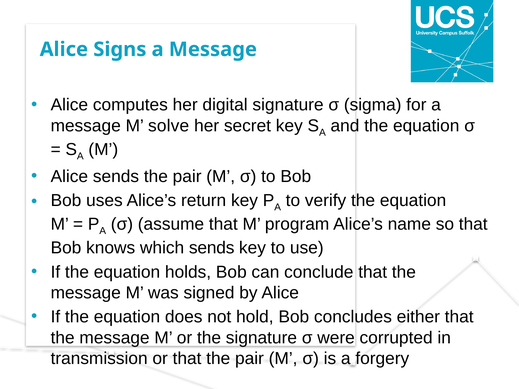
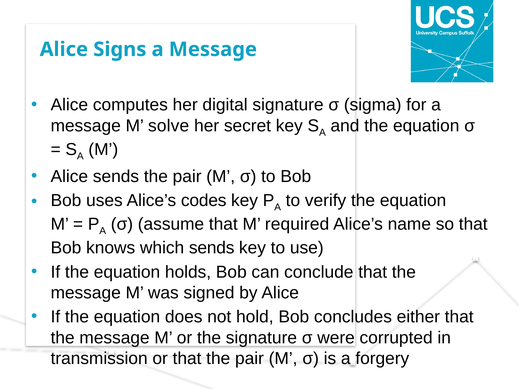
return: return -> codes
program: program -> required
